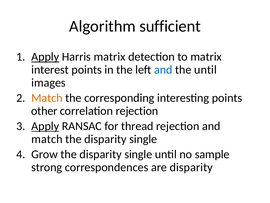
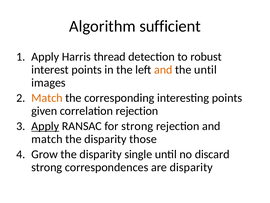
Apply at (45, 57) underline: present -> none
Harris matrix: matrix -> thread
to matrix: matrix -> robust
and at (163, 70) colour: blue -> orange
other: other -> given
for thread: thread -> strong
single at (143, 139): single -> those
sample: sample -> discard
